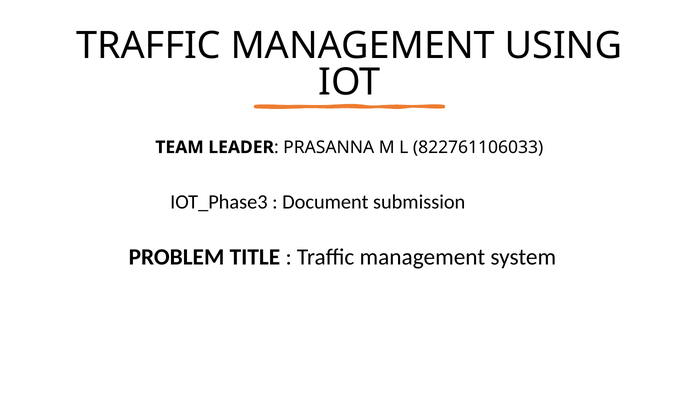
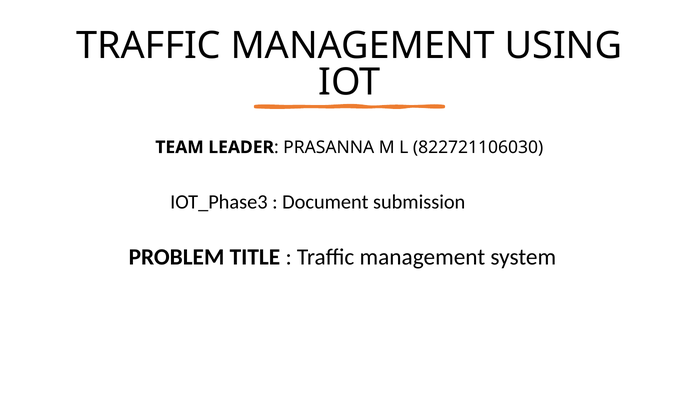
822761106033: 822761106033 -> 822721106030
